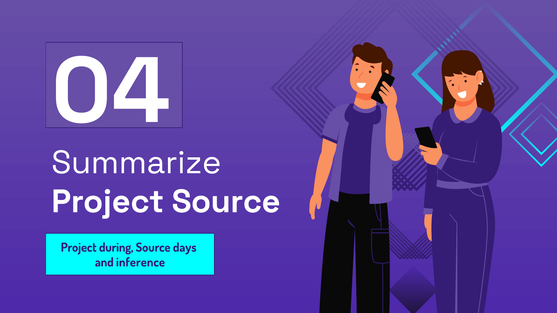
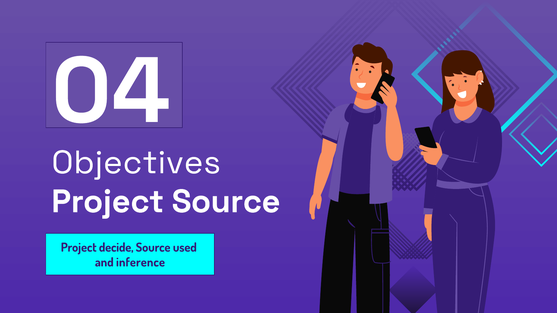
Summarize: Summarize -> Objectives
during: during -> decide
days: days -> used
